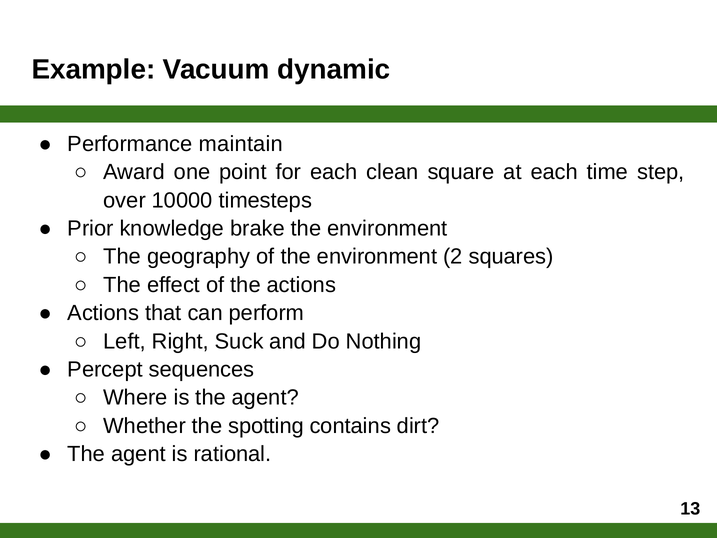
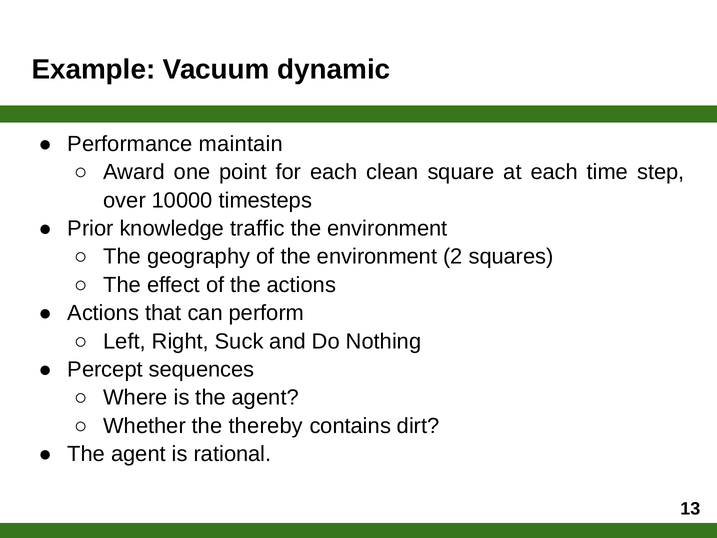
brake: brake -> traffic
spotting: spotting -> thereby
